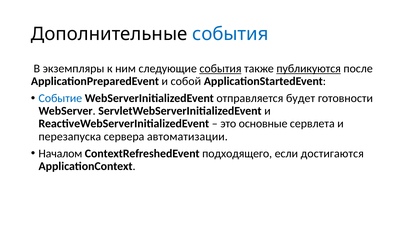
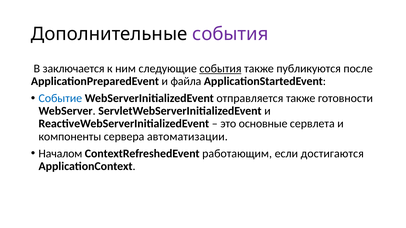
события at (230, 34) colour: blue -> purple
экземпляры: экземпляры -> заключается
публикуются underline: present -> none
собой: собой -> файла
отправляется будет: будет -> также
перезапуска: перезапуска -> компоненты
подходящего: подходящего -> работающим
